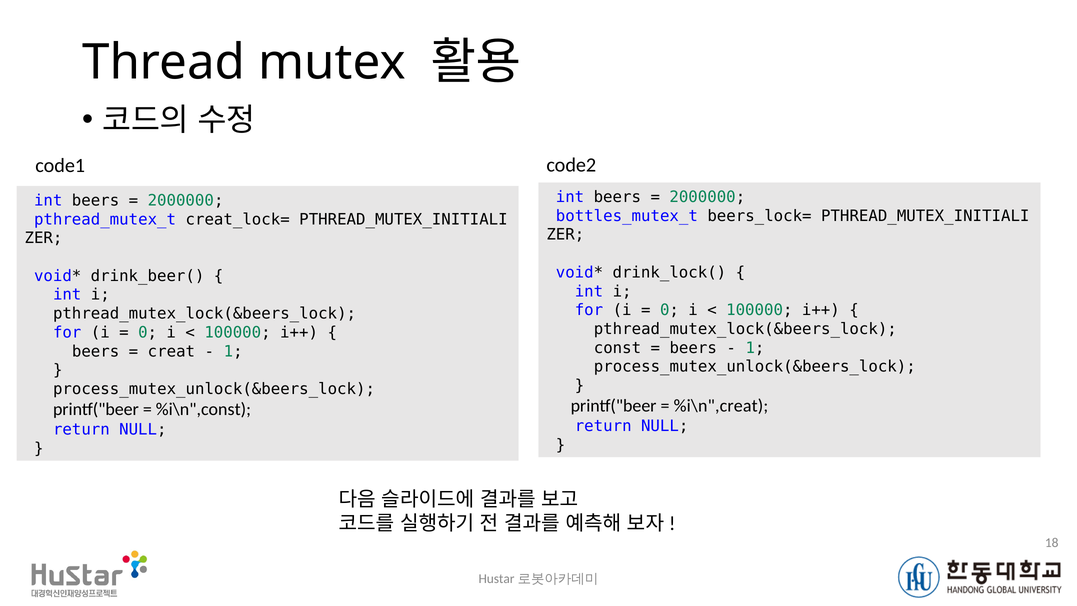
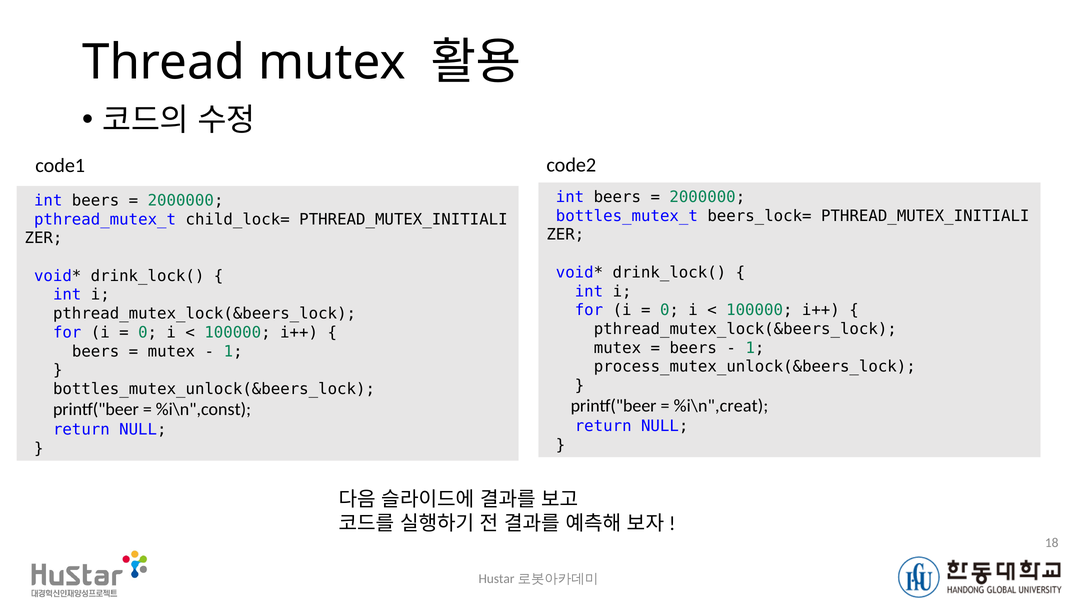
creat_lock=: creat_lock= -> child_lock=
drink_beer( at (148, 276): drink_beer( -> drink_lock(
const at (617, 348): const -> mutex
creat at (171, 351): creat -> mutex
process_mutex_unlock(&beers_lock at (214, 389): process_mutex_unlock(&beers_lock -> bottles_mutex_unlock(&beers_lock
